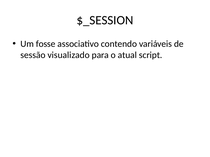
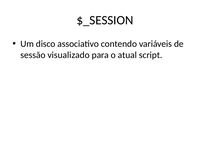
fosse: fosse -> disco
